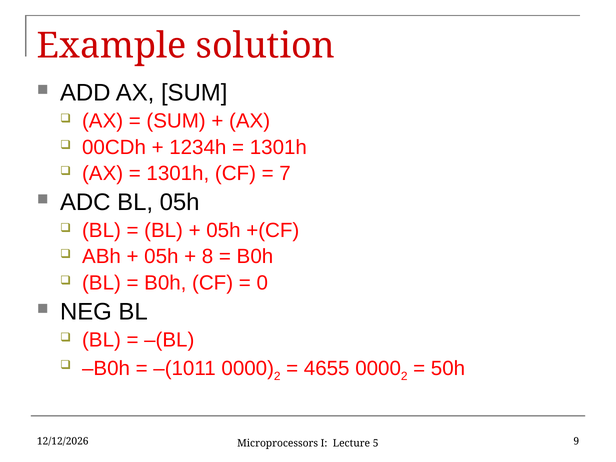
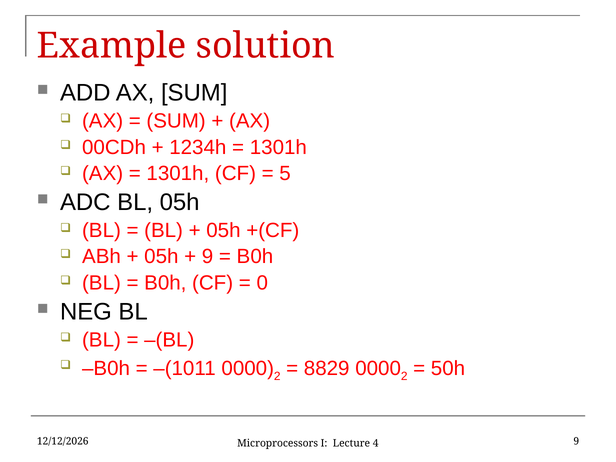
7: 7 -> 5
8 at (208, 257): 8 -> 9
4655: 4655 -> 8829
5: 5 -> 4
